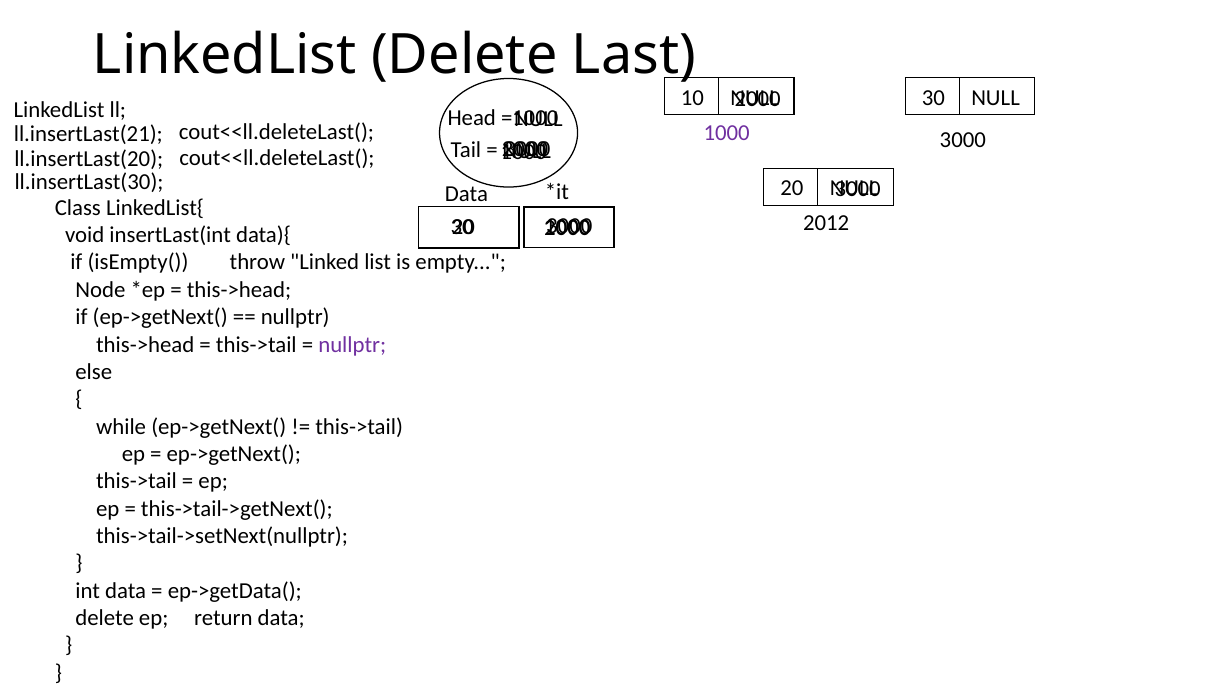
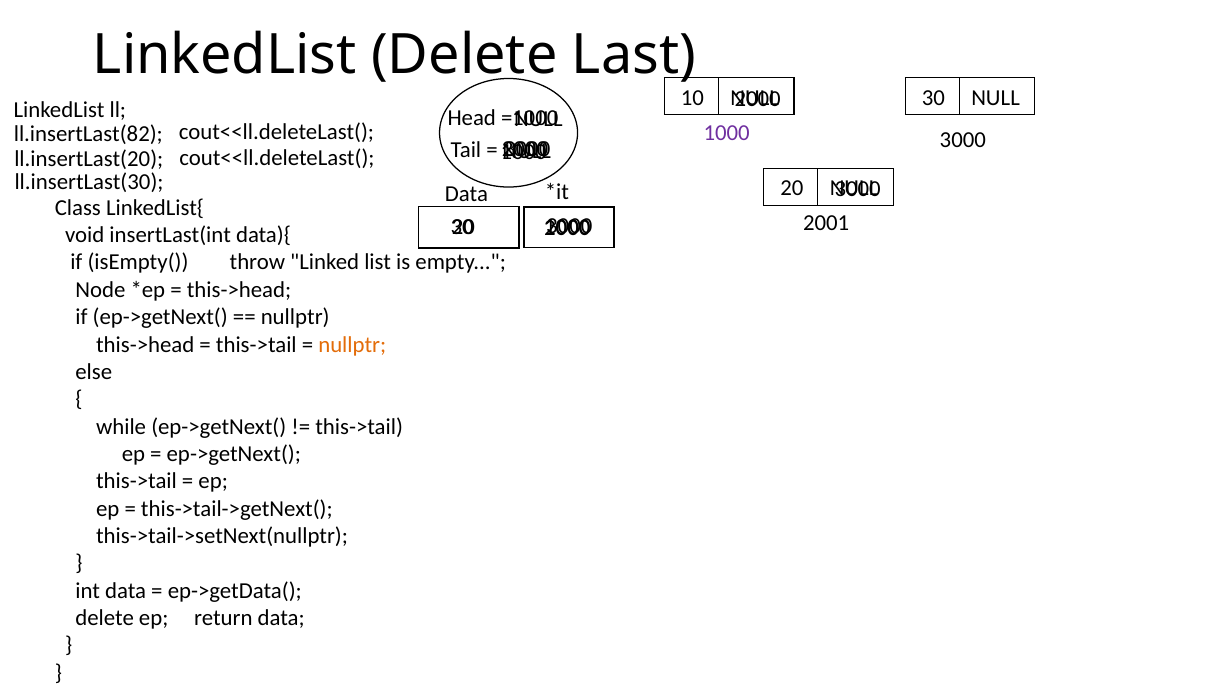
ll.insertLast(21: ll.insertLast(21 -> ll.insertLast(82
2012: 2012 -> 2001
nullptr at (352, 345) colour: purple -> orange
